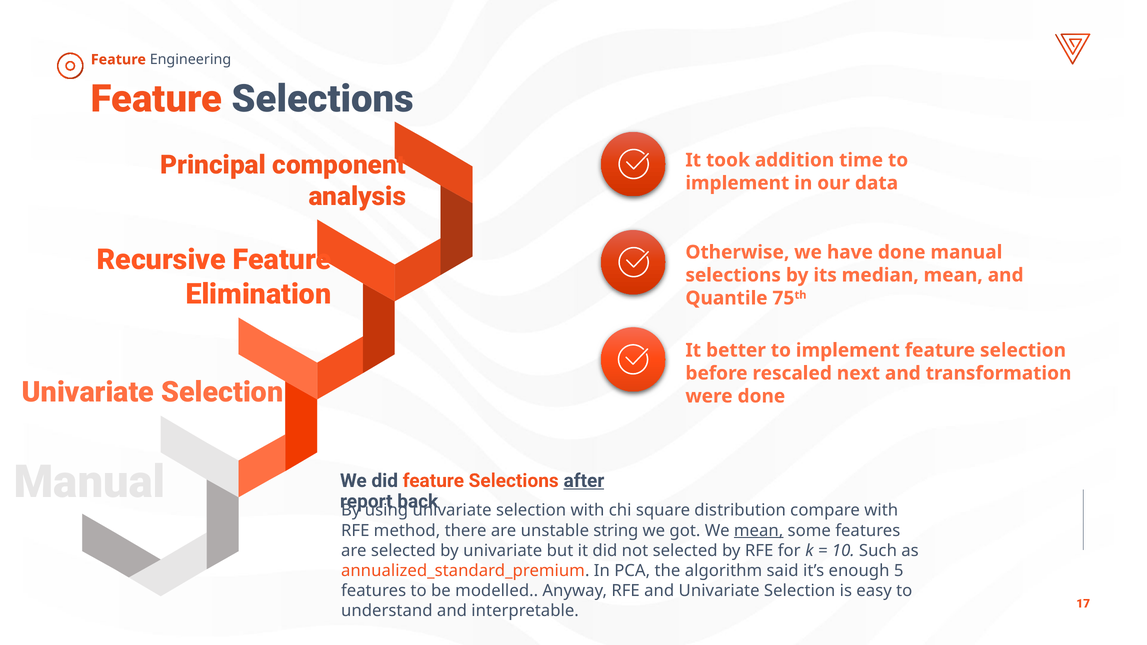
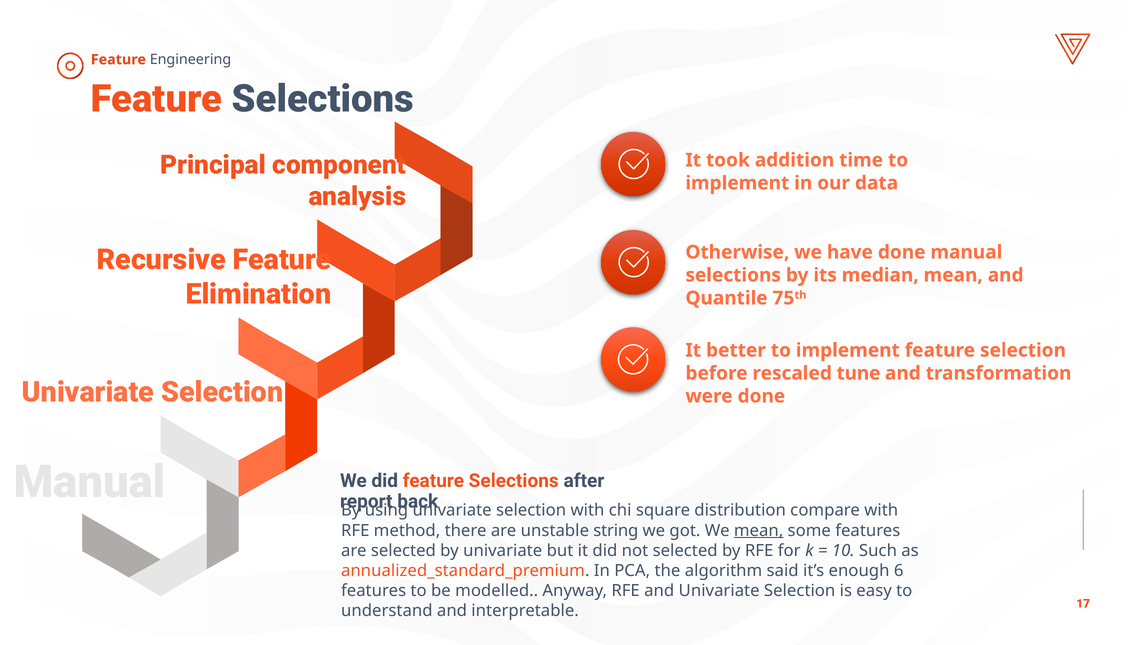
next: next -> tune
after underline: present -> none
5: 5 -> 6
